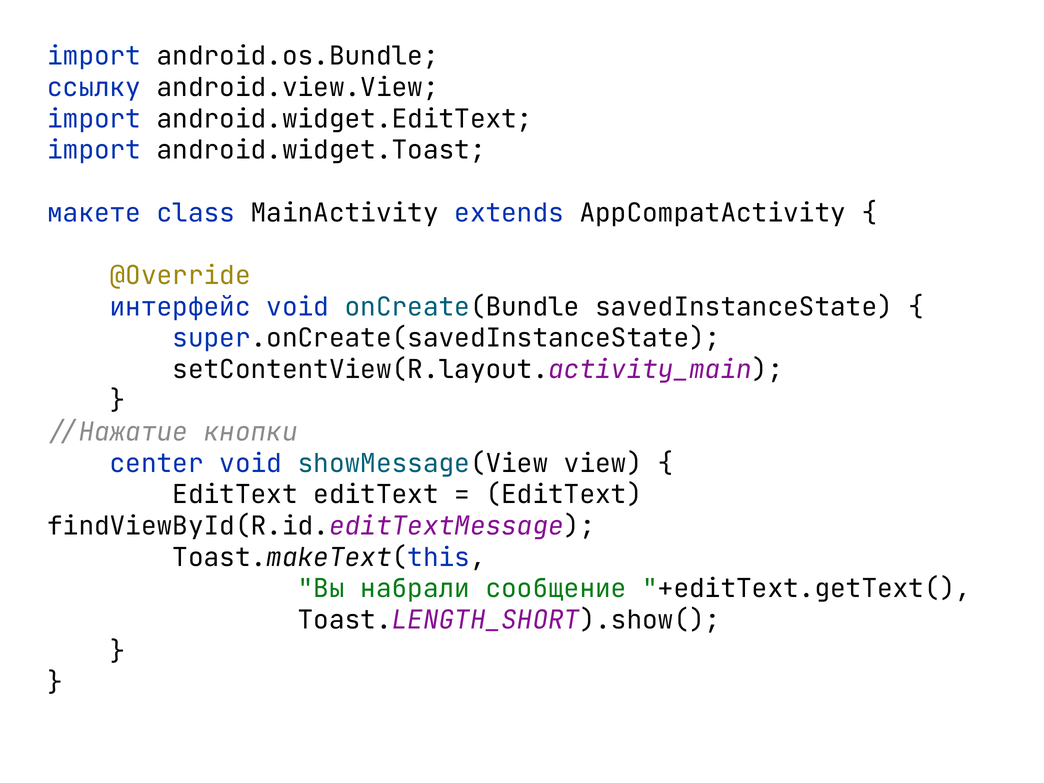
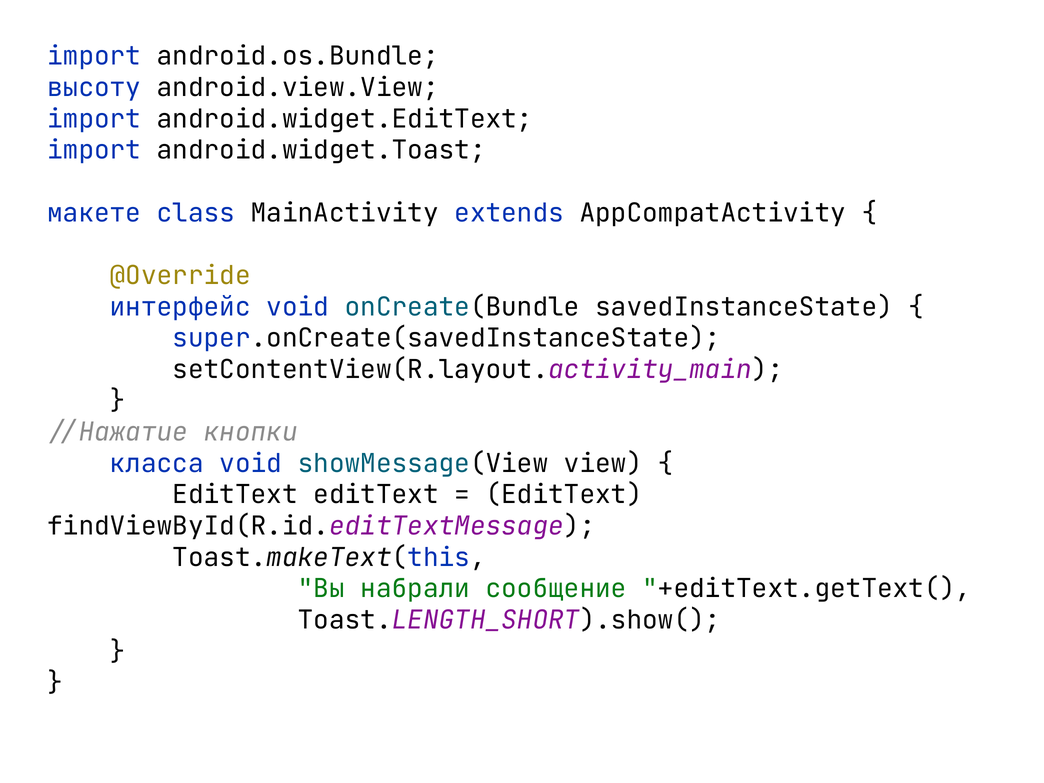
ссылку: ссылку -> высоту
center: center -> класса
